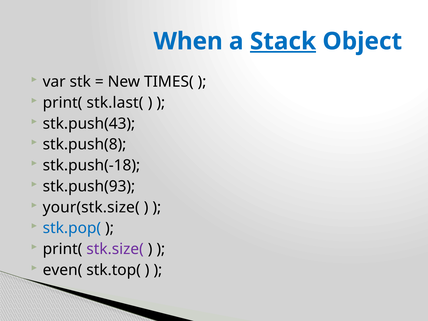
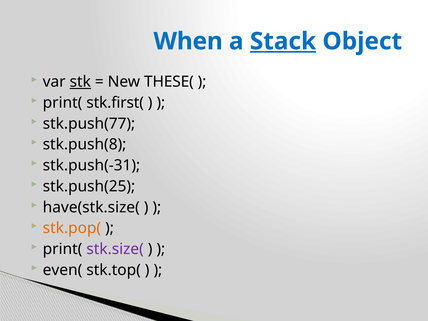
stk underline: none -> present
TIMES(: TIMES( -> THESE(
stk.last(: stk.last( -> stk.first(
stk.push(43: stk.push(43 -> stk.push(77
stk.push(-18: stk.push(-18 -> stk.push(-31
stk.push(93: stk.push(93 -> stk.push(25
your(stk.size(: your(stk.size( -> have(stk.size(
stk.pop( colour: blue -> orange
